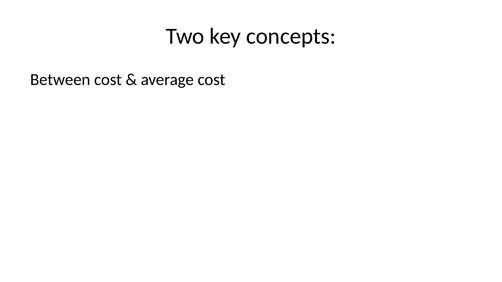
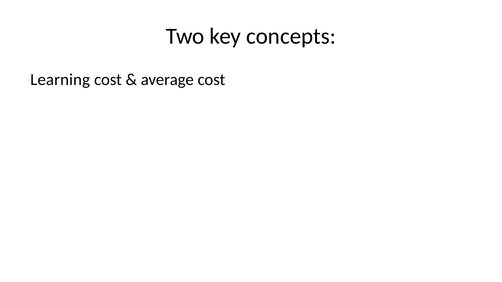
Between: Between -> Learning
